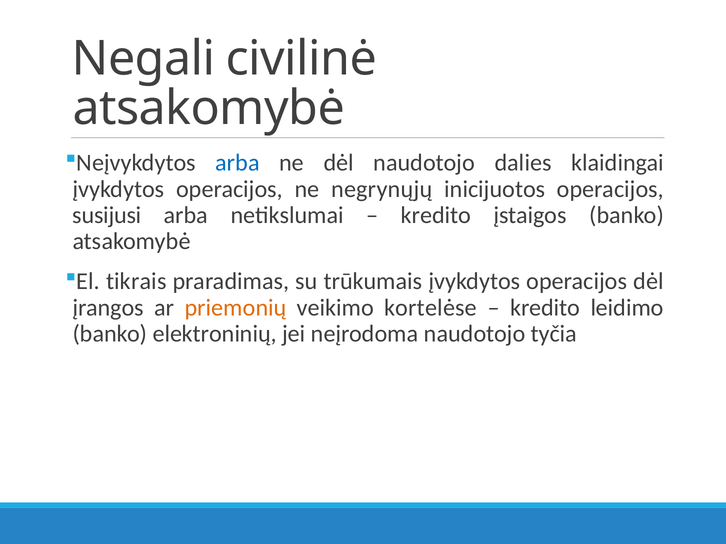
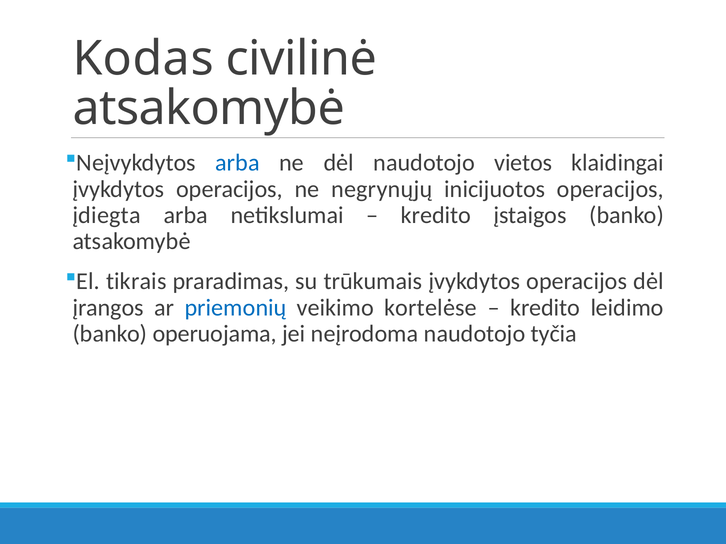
Negali: Negali -> Kodas
dalies: dalies -> vietos
susijusi: susijusi -> įdiegta
priemonių colour: orange -> blue
elektroninių: elektroninių -> operuojama
